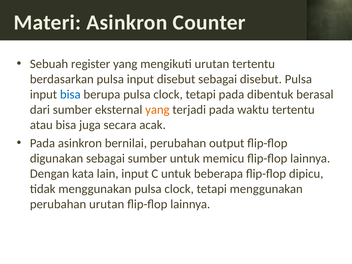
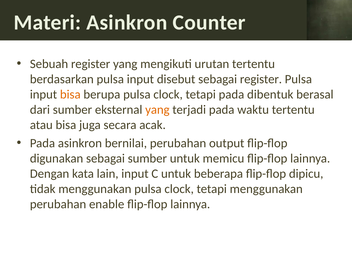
sebagai disebut: disebut -> register
bisa at (70, 94) colour: blue -> orange
perubahan urutan: urutan -> enable
